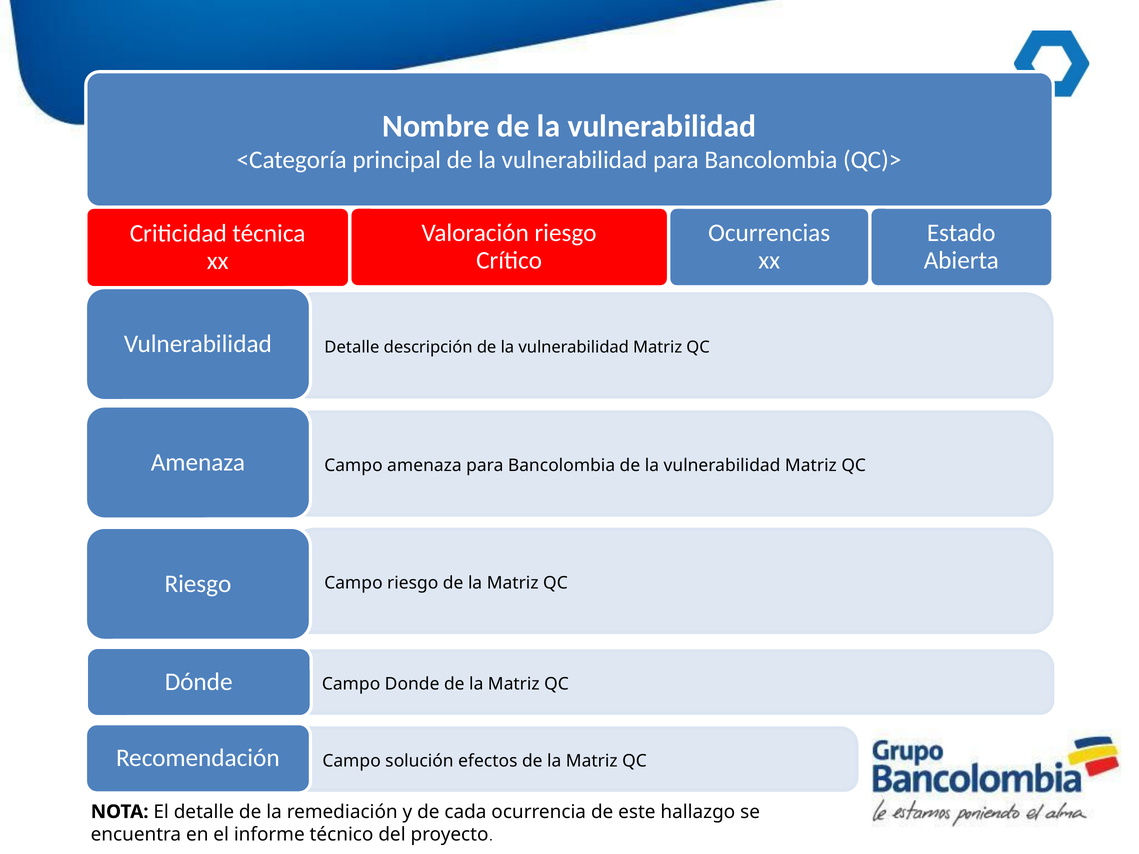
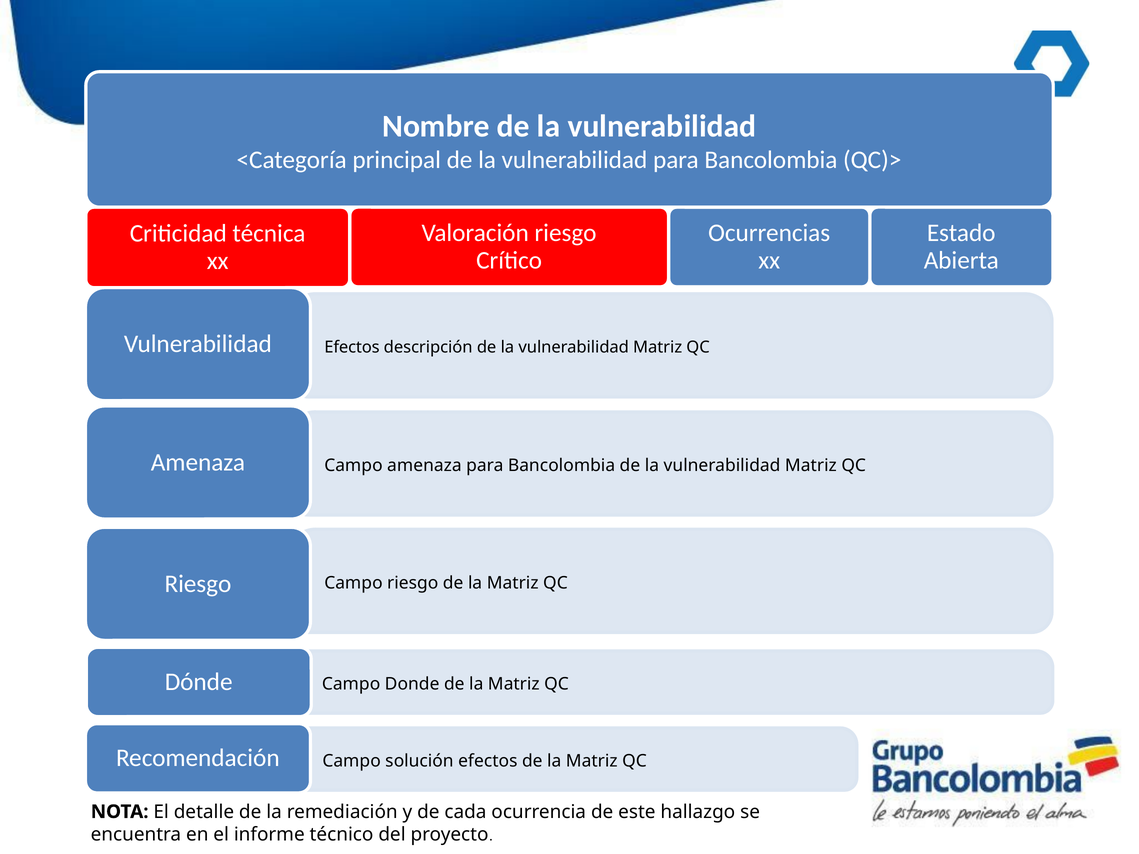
Detalle at (352, 348): Detalle -> Efectos
